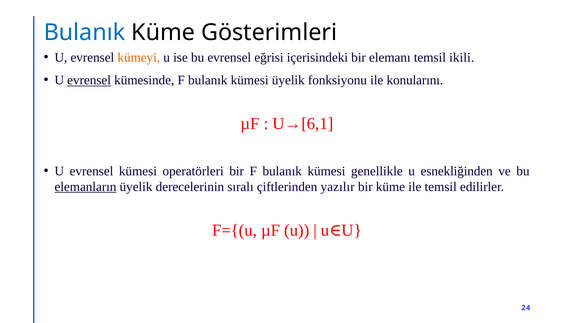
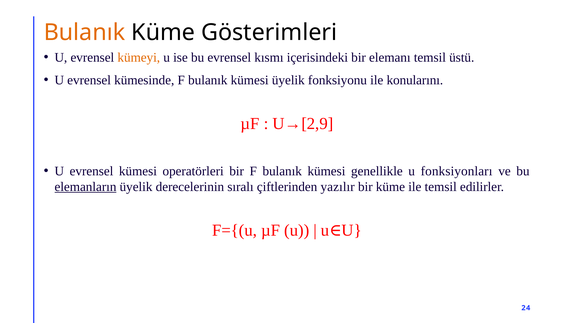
Bulanık at (84, 33) colour: blue -> orange
eğrisi: eğrisi -> kısmı
ikili: ikili -> üstü
evrensel at (89, 80) underline: present -> none
U→[6,1: U→[6,1 -> U→[2,9
esnekliğinden: esnekliğinden -> fonksiyonları
